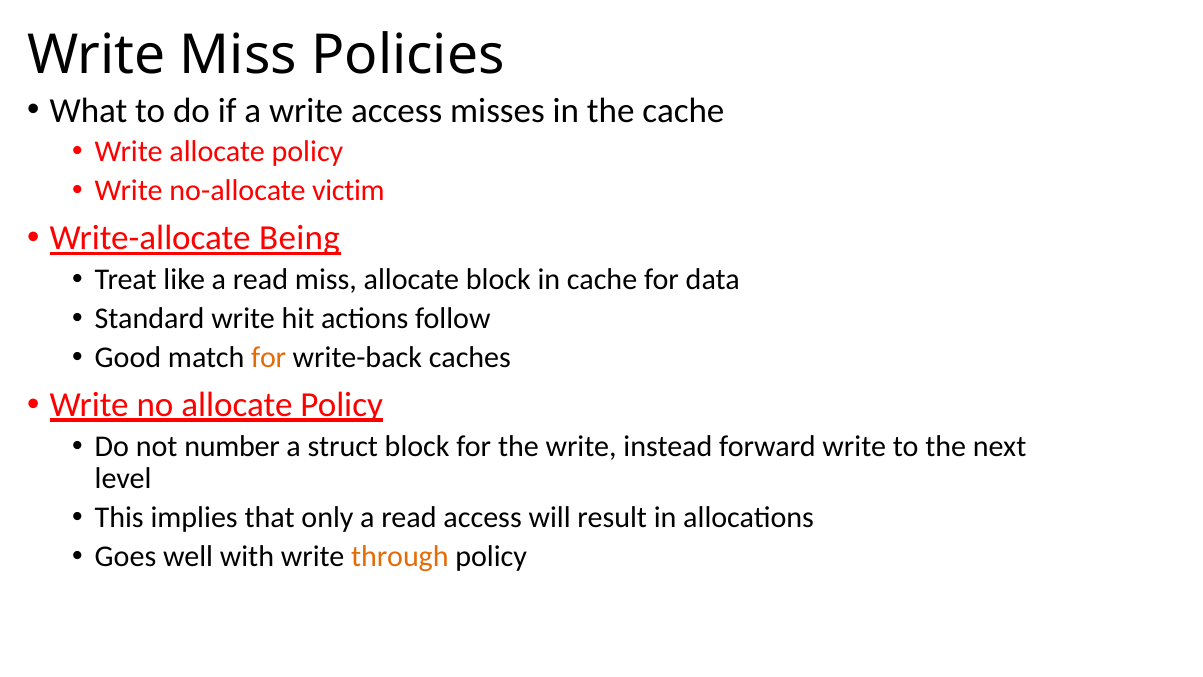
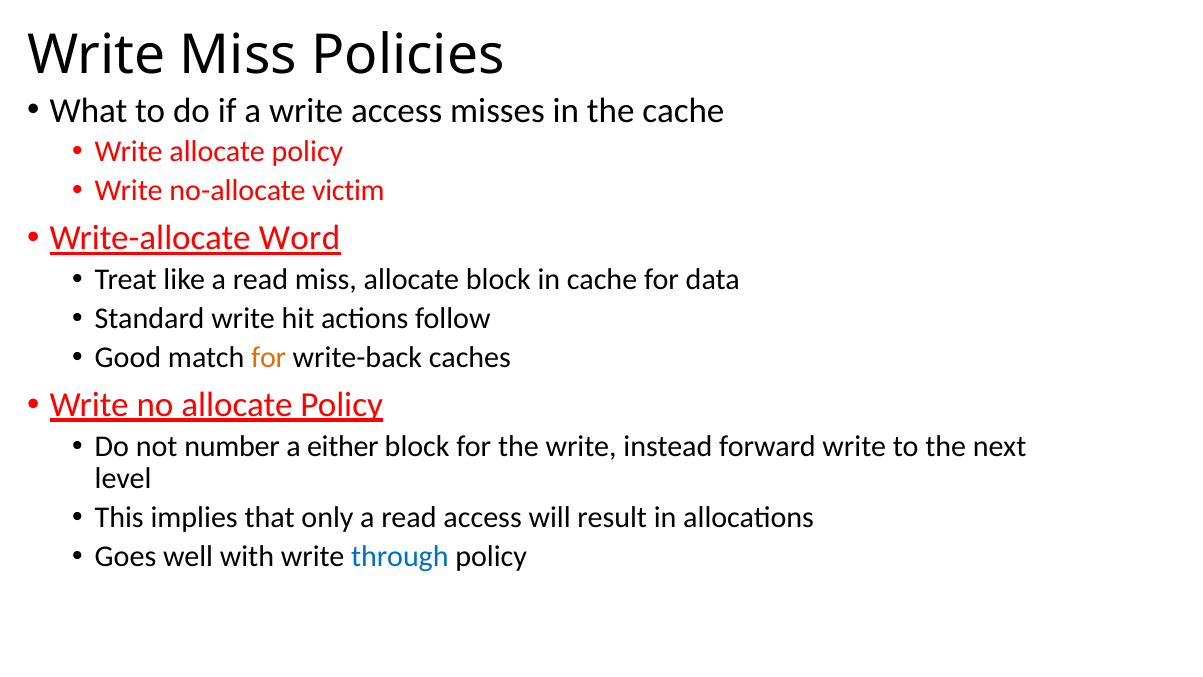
Being: Being -> Word
struct: struct -> either
through colour: orange -> blue
